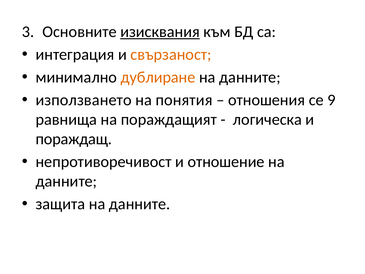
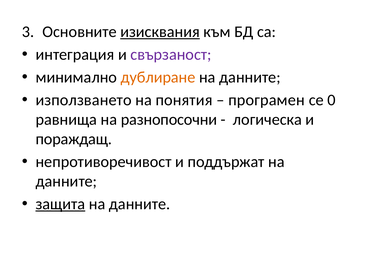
свързаност colour: orange -> purple
отношения: отношения -> програмен
9: 9 -> 0
пораждащият: пораждащият -> разнопосочни
отношение: отношение -> поддържат
защита underline: none -> present
